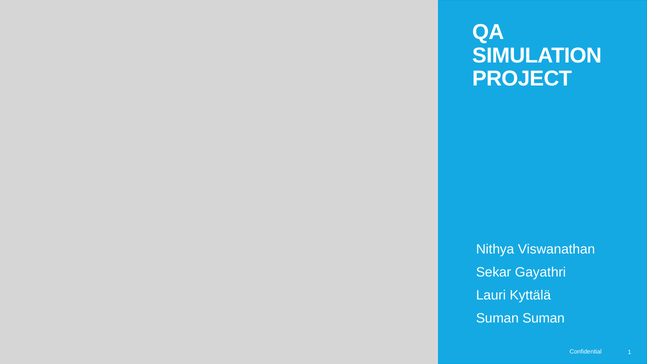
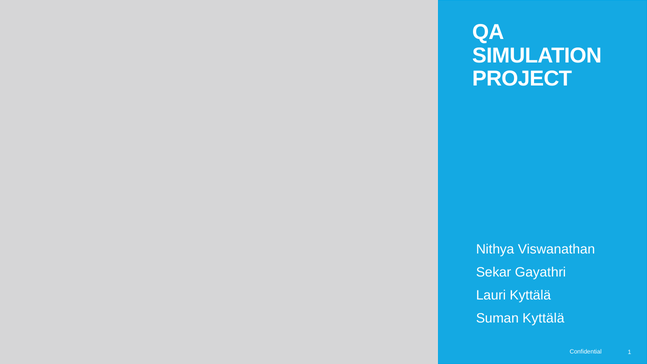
Suman Suman: Suman -> Kyttälä
